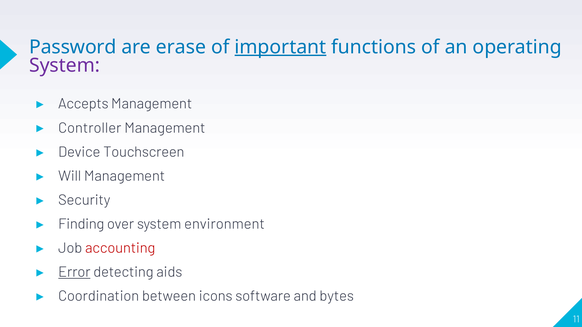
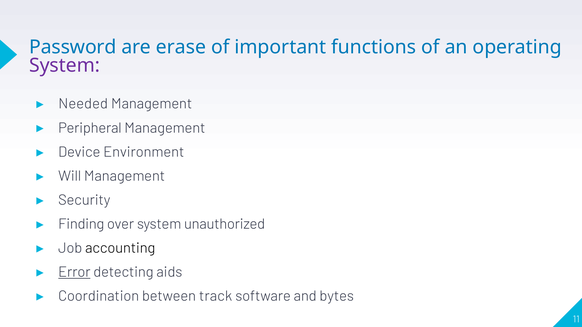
important underline: present -> none
Accepts: Accepts -> Needed
Controller: Controller -> Peripheral
Touchscreen: Touchscreen -> Environment
environment: environment -> unauthorized
accounting colour: red -> black
icons: icons -> track
